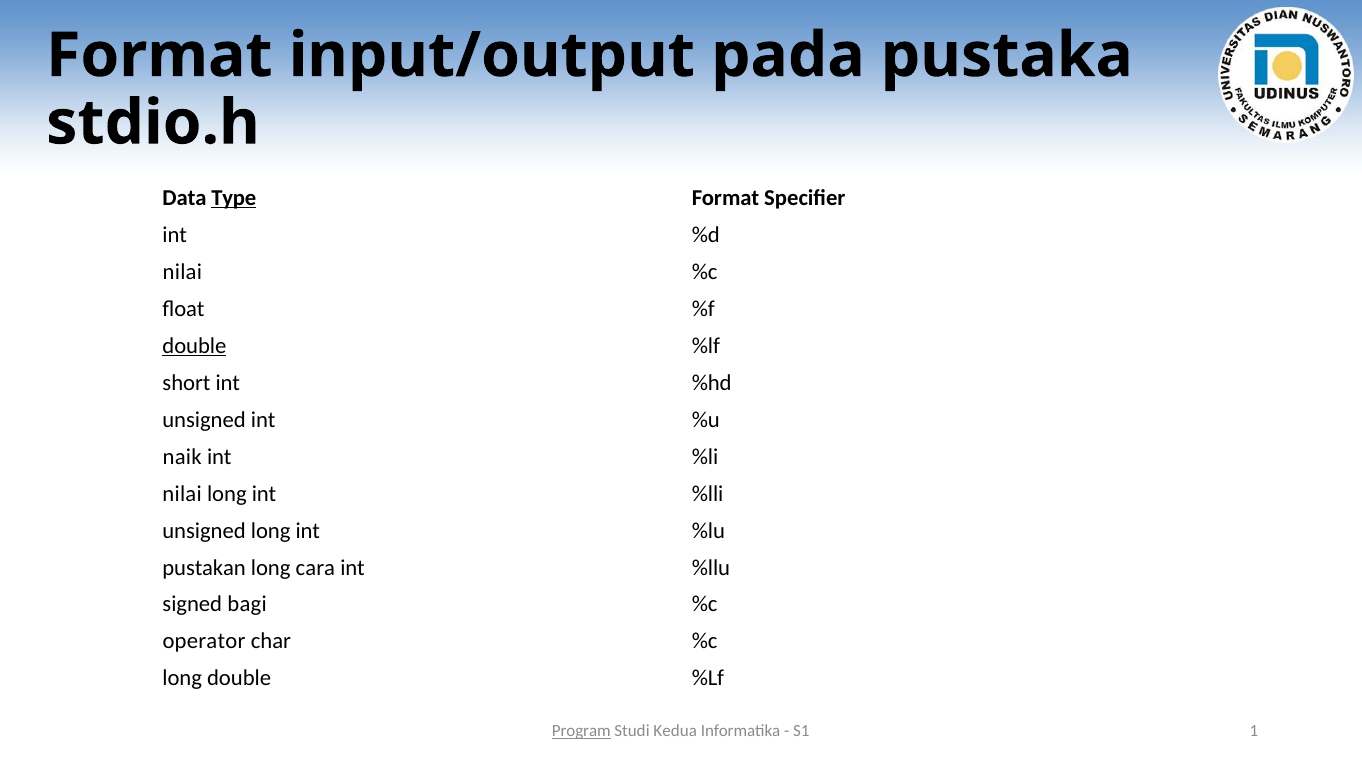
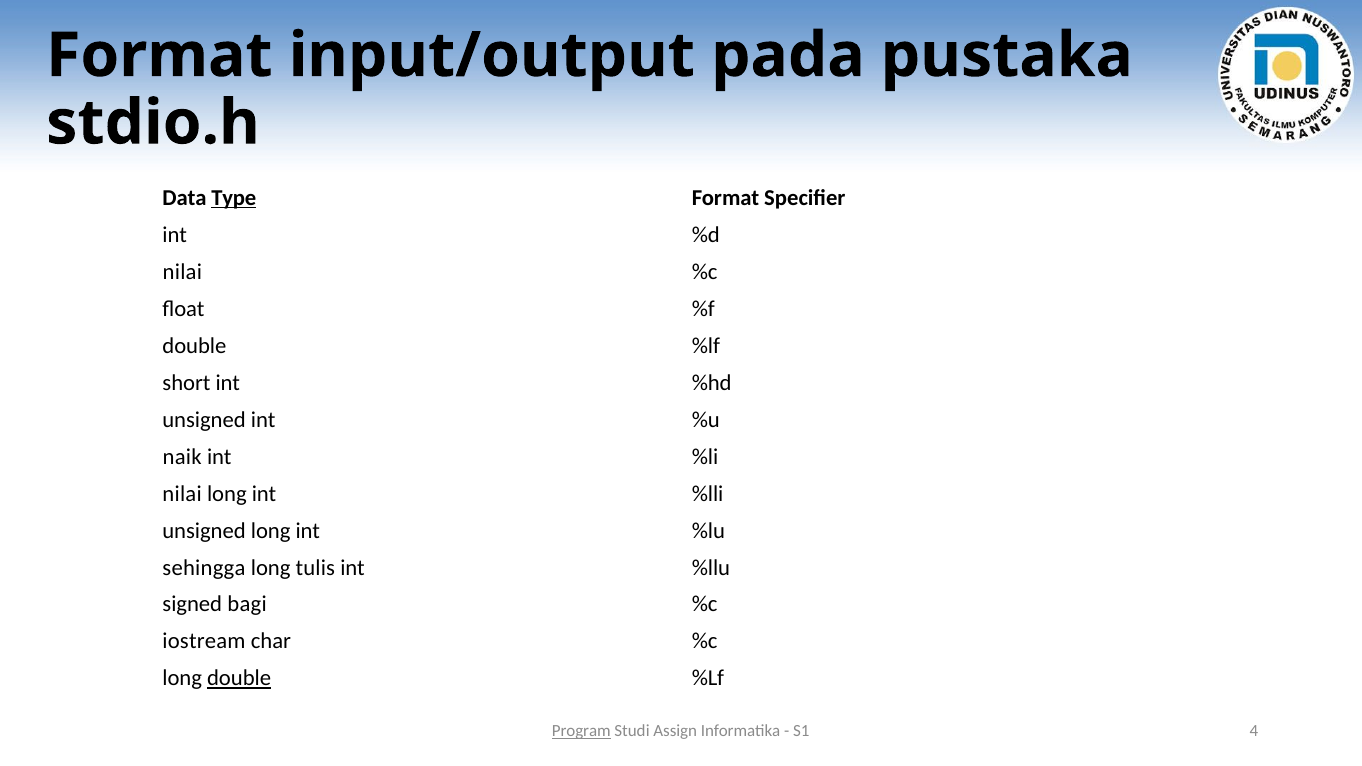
double at (194, 346) underline: present -> none
pustakan: pustakan -> sehingga
cara: cara -> tulis
operator: operator -> iostream
double at (239, 678) underline: none -> present
Kedua: Kedua -> Assign
1: 1 -> 4
